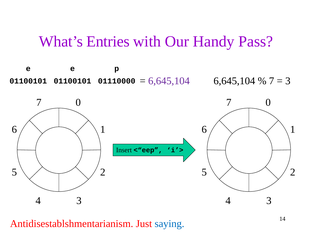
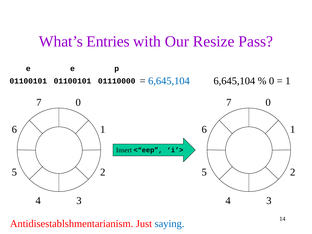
Handy: Handy -> Resize
6,645,104 at (169, 81) colour: purple -> blue
7 at (272, 81): 7 -> 0
3 at (288, 81): 3 -> 1
